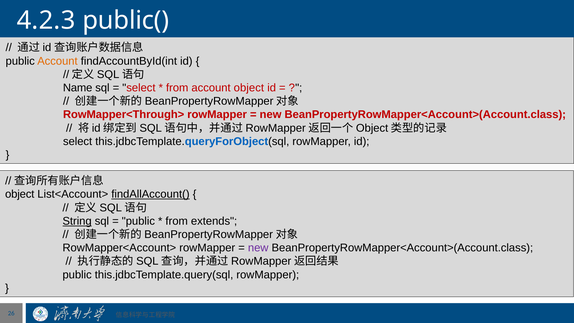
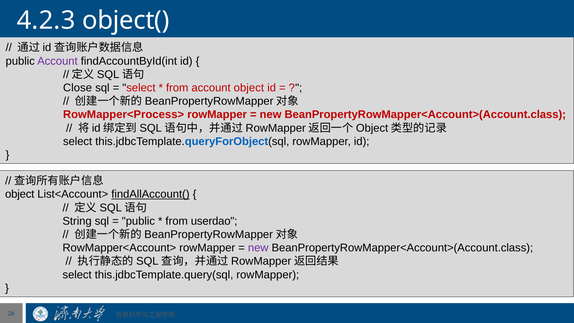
public(: public( -> object(
Account at (57, 61) colour: orange -> purple
Name: Name -> Close
RowMapper<Through>: RowMapper<Through> -> RowMapper<Process>
String underline: present -> none
extends: extends -> userdao
public at (77, 275): public -> select
